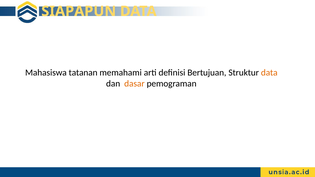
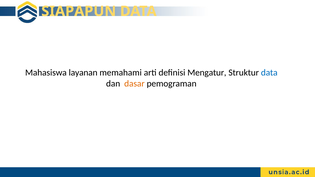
tatanan: tatanan -> layanan
Bertujuan: Bertujuan -> Mengatur
data at (269, 73) colour: orange -> blue
